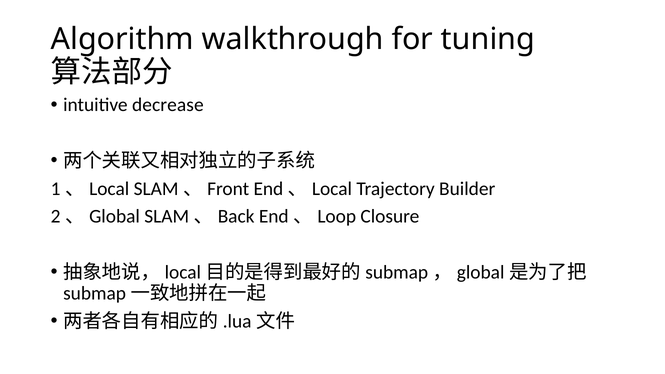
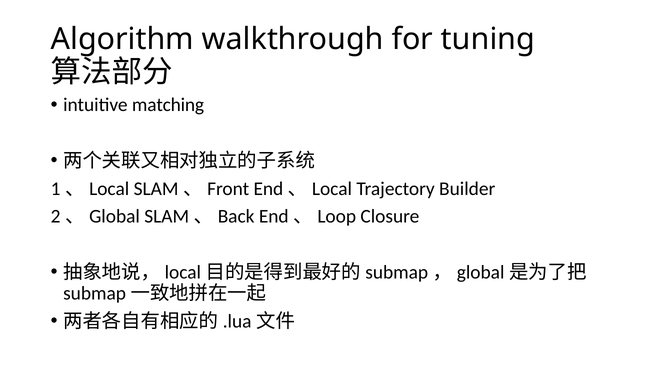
decrease: decrease -> matching
